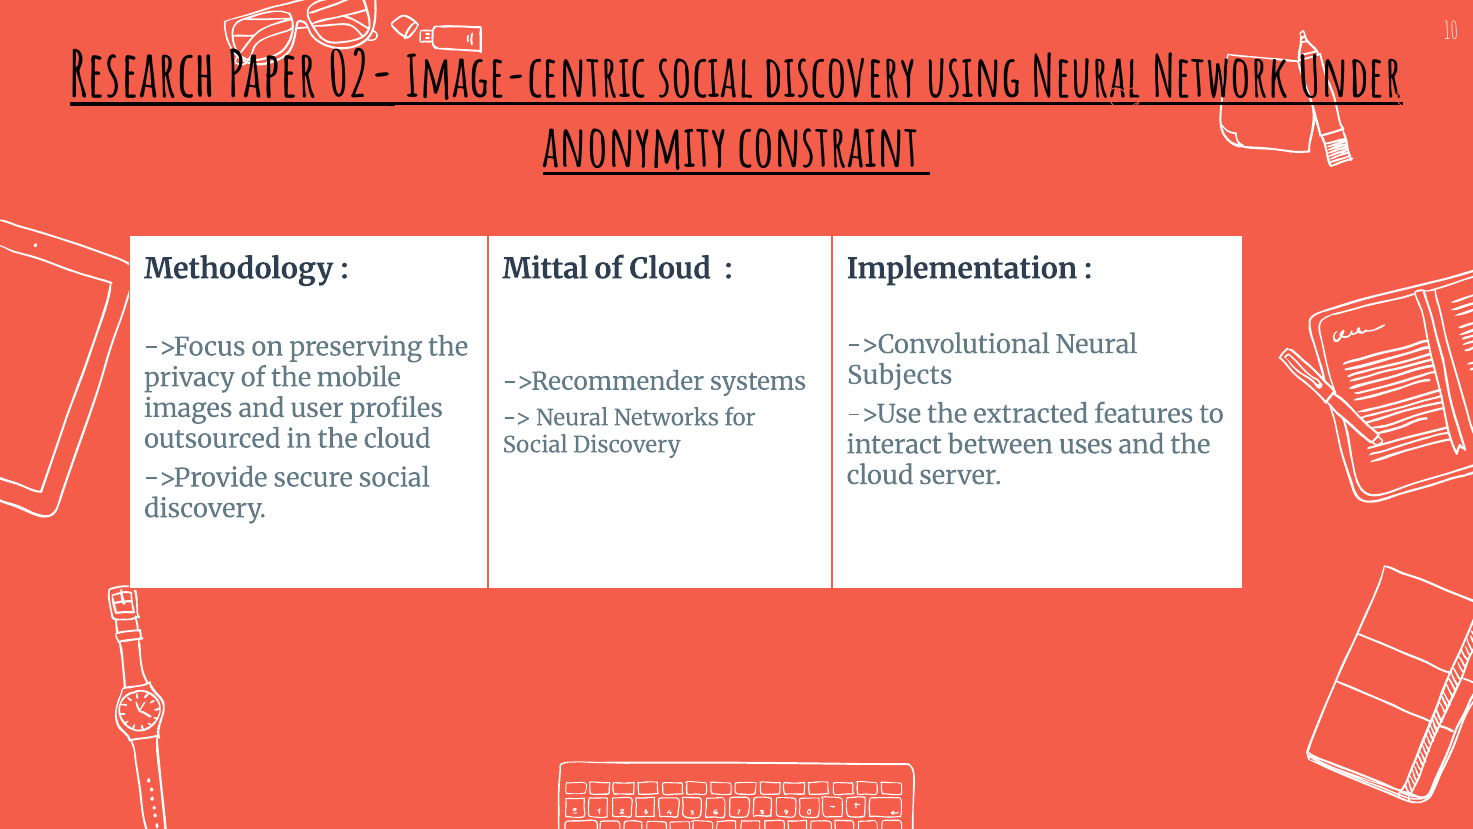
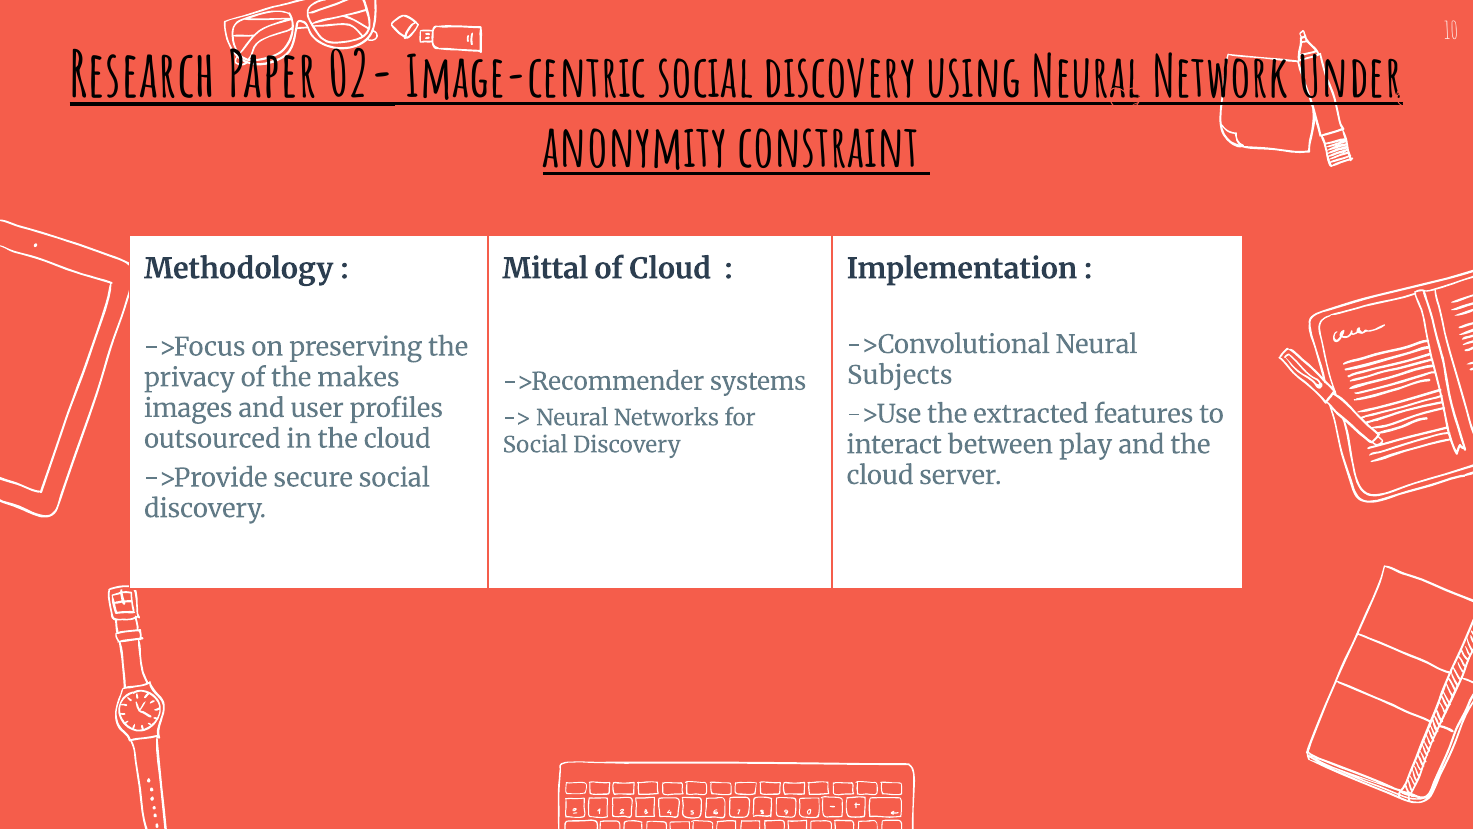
mobile: mobile -> makes
uses: uses -> play
